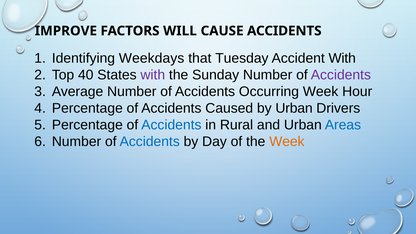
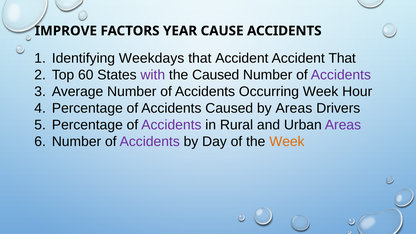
WILL: WILL -> YEAR
that Tuesday: Tuesday -> Accident
Accident With: With -> That
40: 40 -> 60
the Sunday: Sunday -> Caused
by Urban: Urban -> Areas
Accidents at (171, 125) colour: blue -> purple
Areas at (343, 125) colour: blue -> purple
Accidents at (150, 142) colour: blue -> purple
